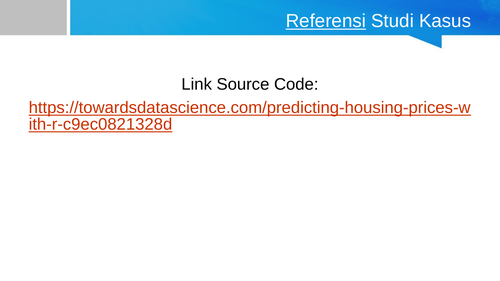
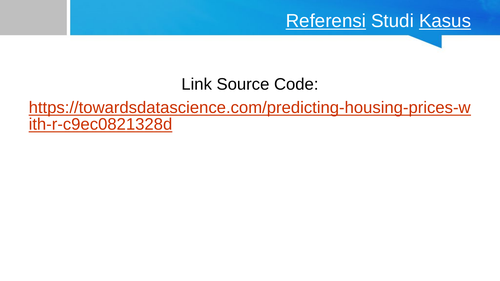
Kasus underline: none -> present
